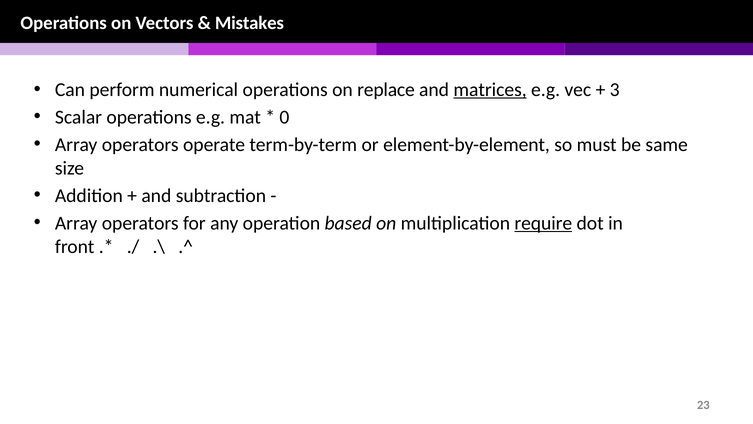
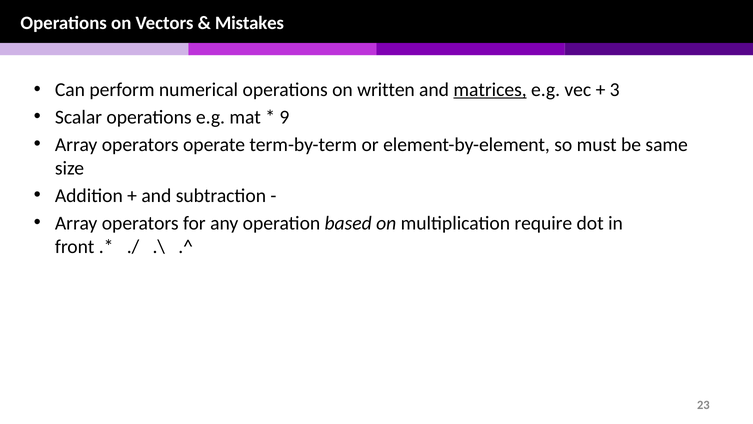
replace: replace -> written
0: 0 -> 9
require underline: present -> none
